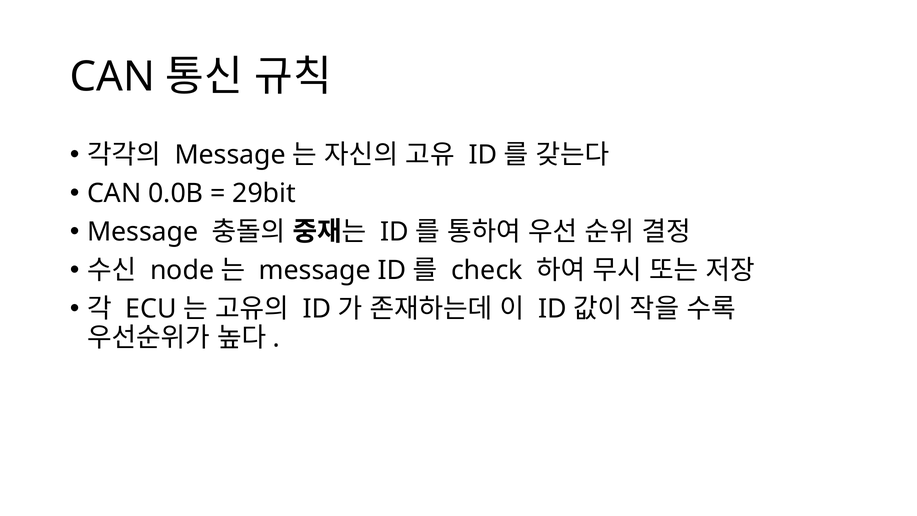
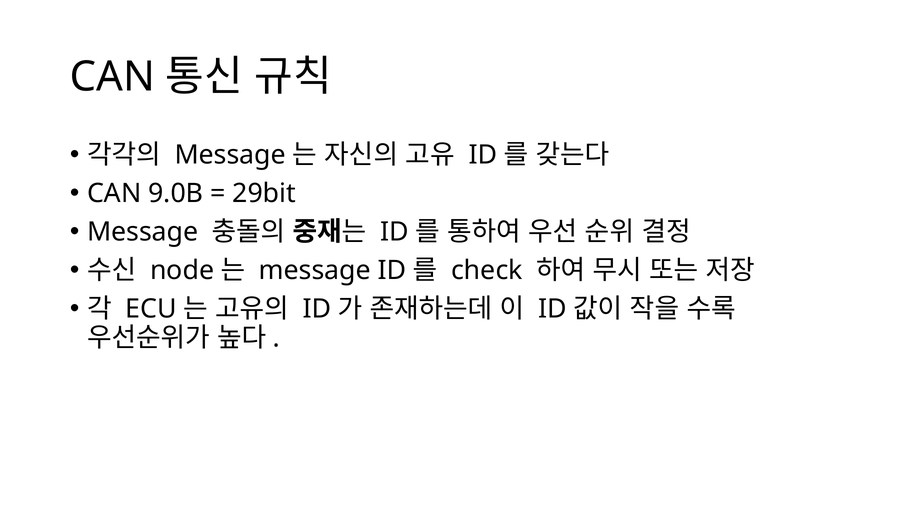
0.0B: 0.0B -> 9.0B
